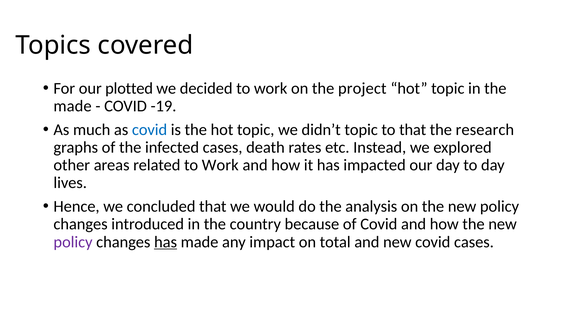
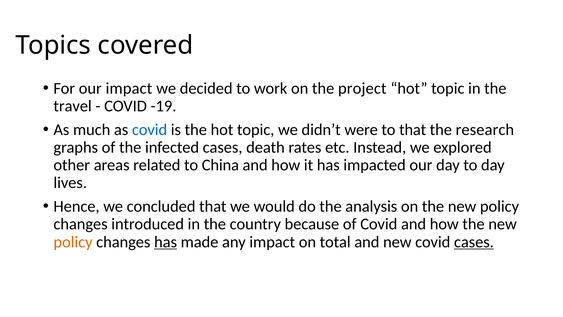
our plotted: plotted -> impact
made at (73, 106): made -> travel
didn’t topic: topic -> were
related to Work: Work -> China
policy at (73, 242) colour: purple -> orange
cases at (474, 242) underline: none -> present
